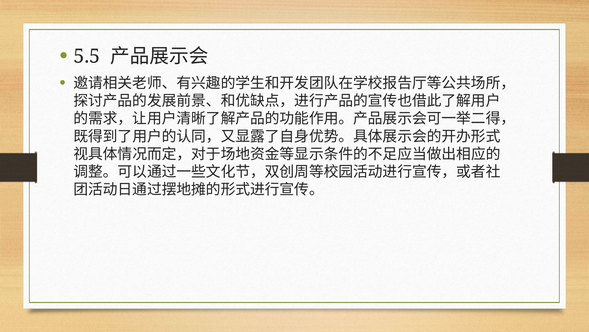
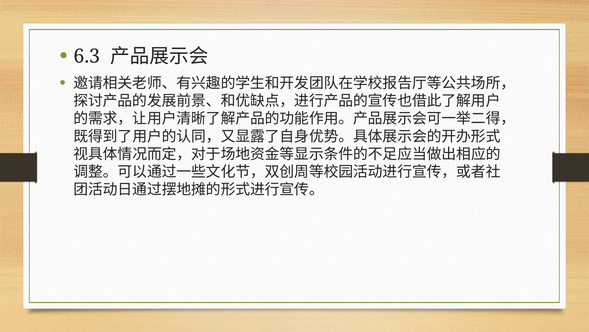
5.5: 5.5 -> 6.3
